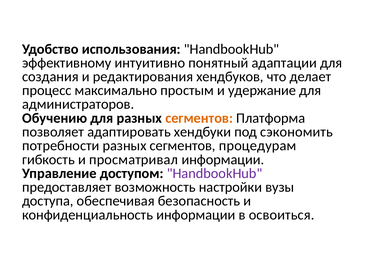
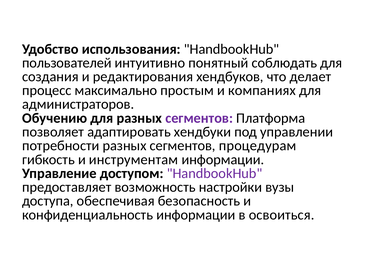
эффективному: эффективному -> пользователей
адаптации: адаптации -> соблюдать
удержание: удержание -> компаниях
сегментов at (199, 118) colour: orange -> purple
сэкономить: сэкономить -> управлении
просматривал: просматривал -> инструментам
